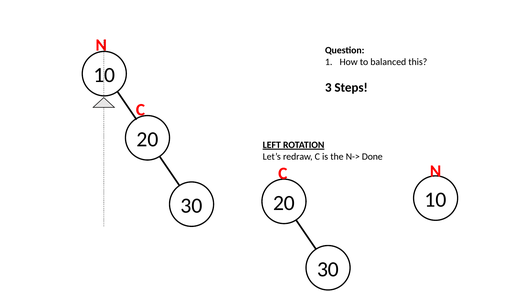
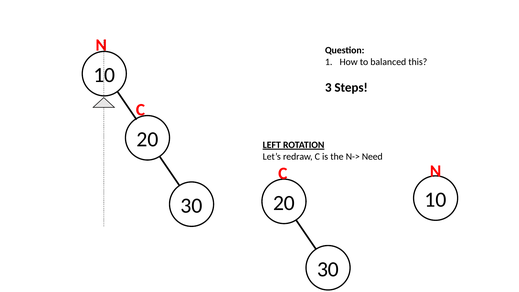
Done: Done -> Need
